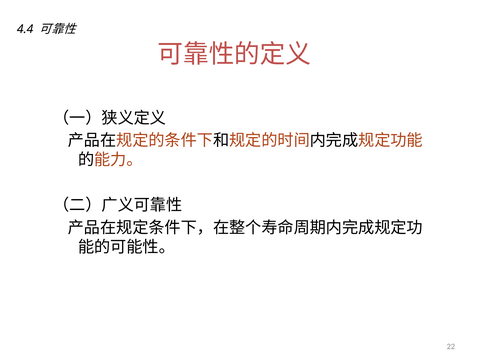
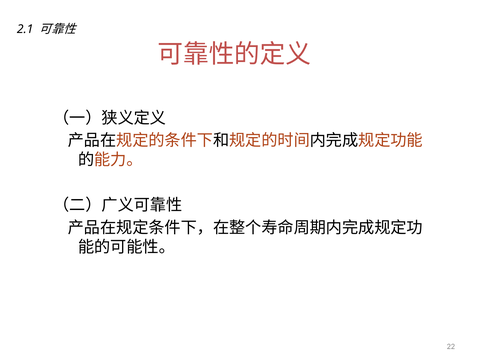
4.4: 4.4 -> 2.1
